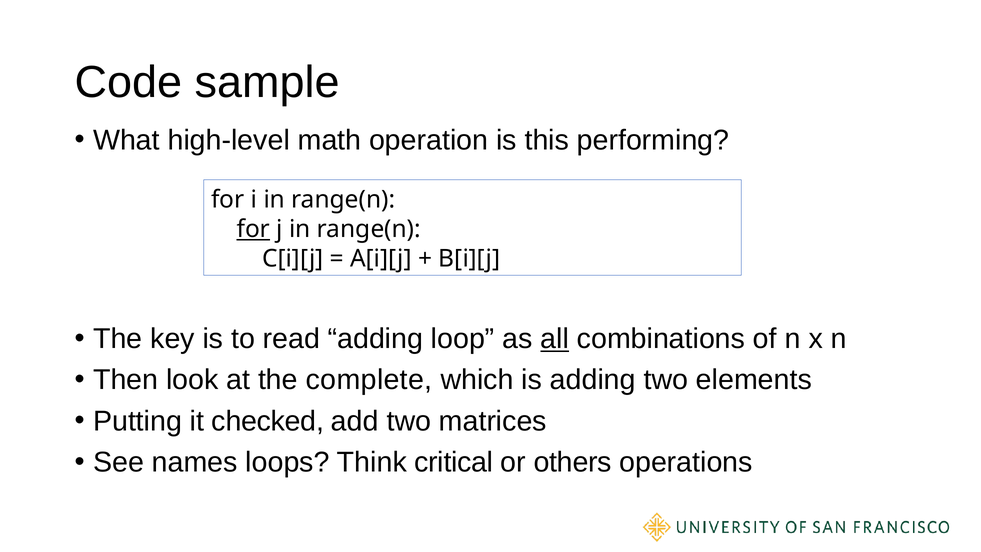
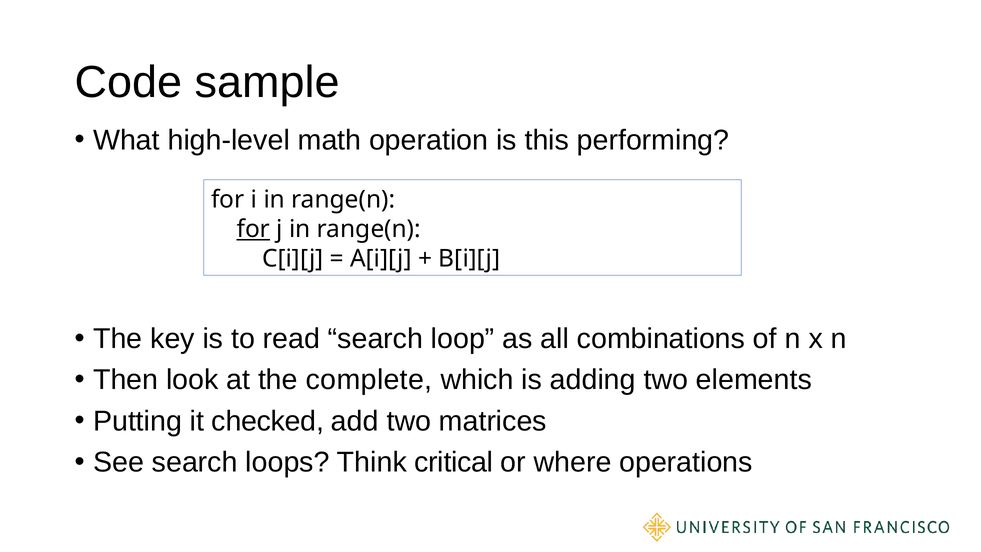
read adding: adding -> search
all underline: present -> none
See names: names -> search
others: others -> where
